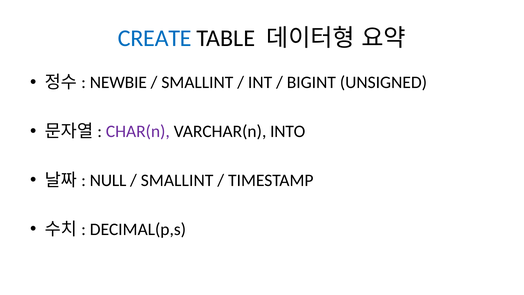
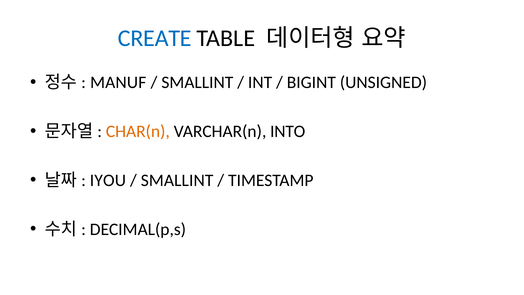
NEWBIE: NEWBIE -> MANUF
CHAR(n colour: purple -> orange
NULL: NULL -> IYOU
